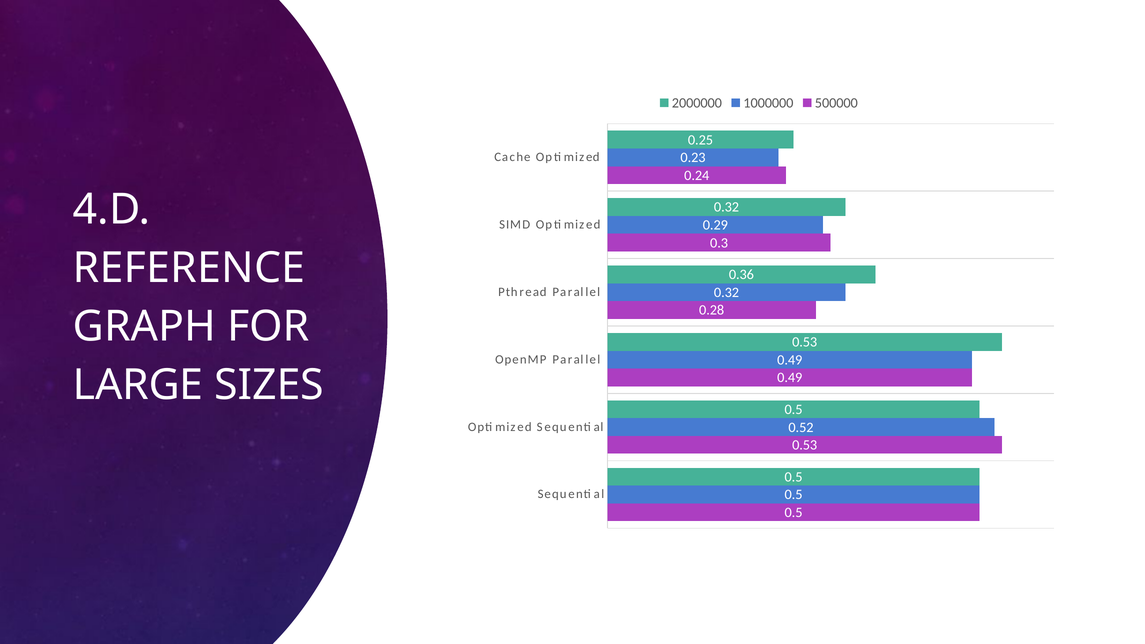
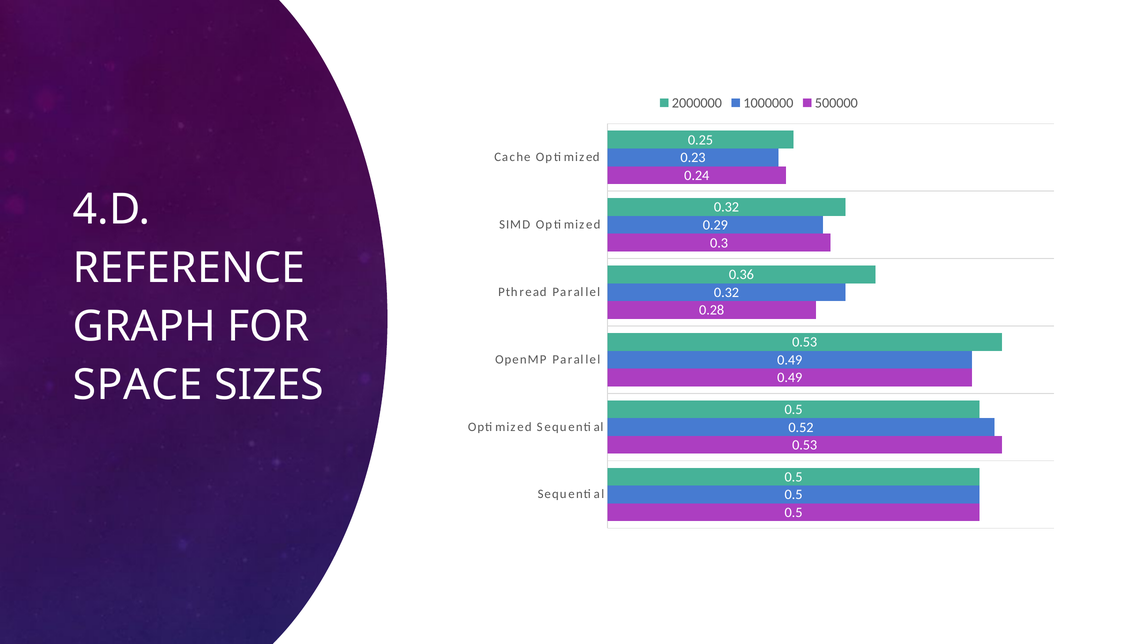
LARGE: LARGE -> SPACE
